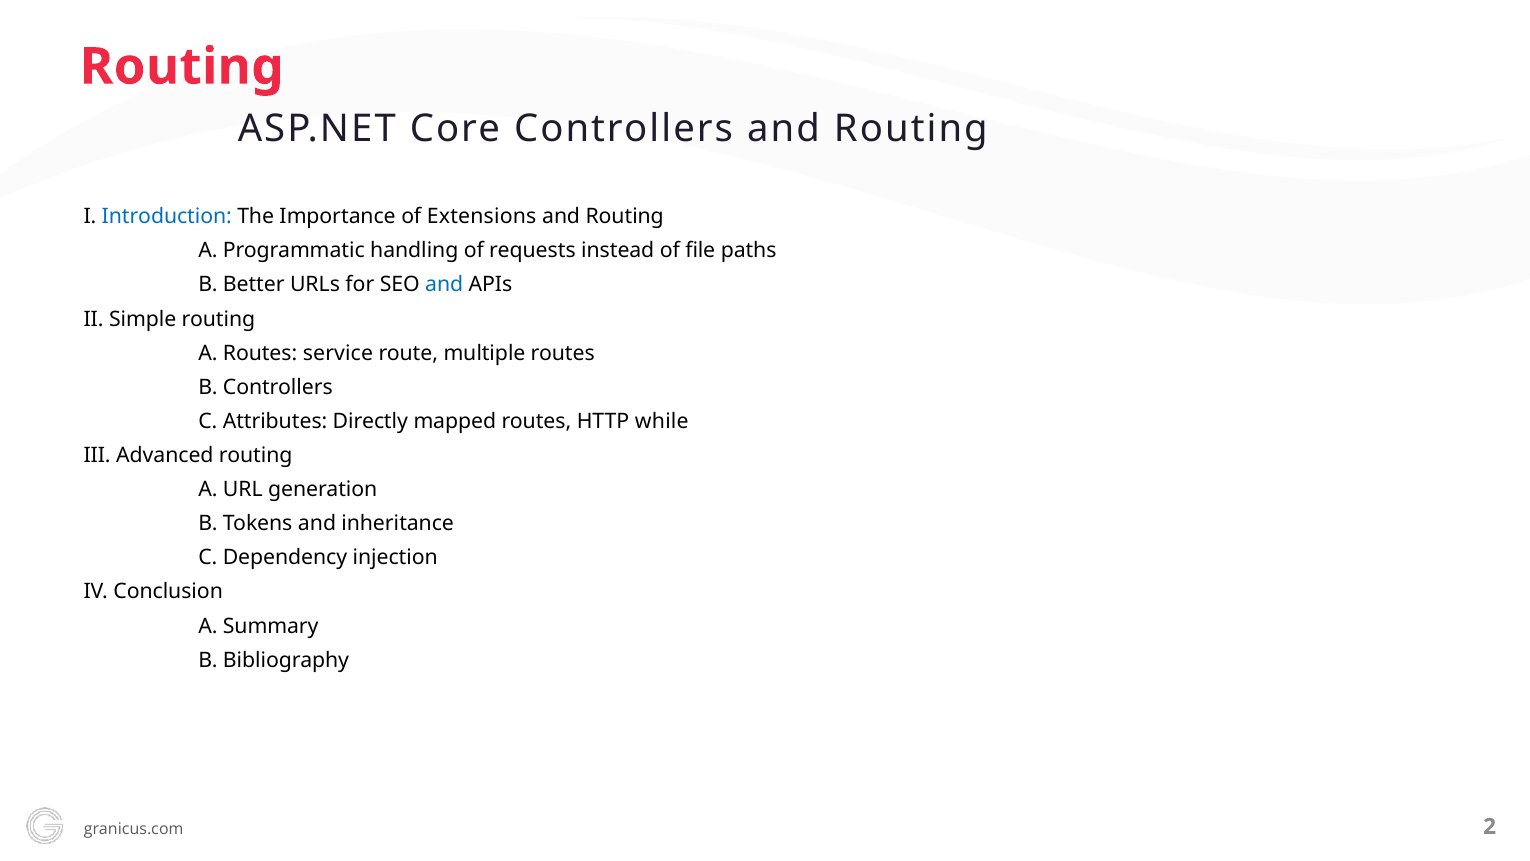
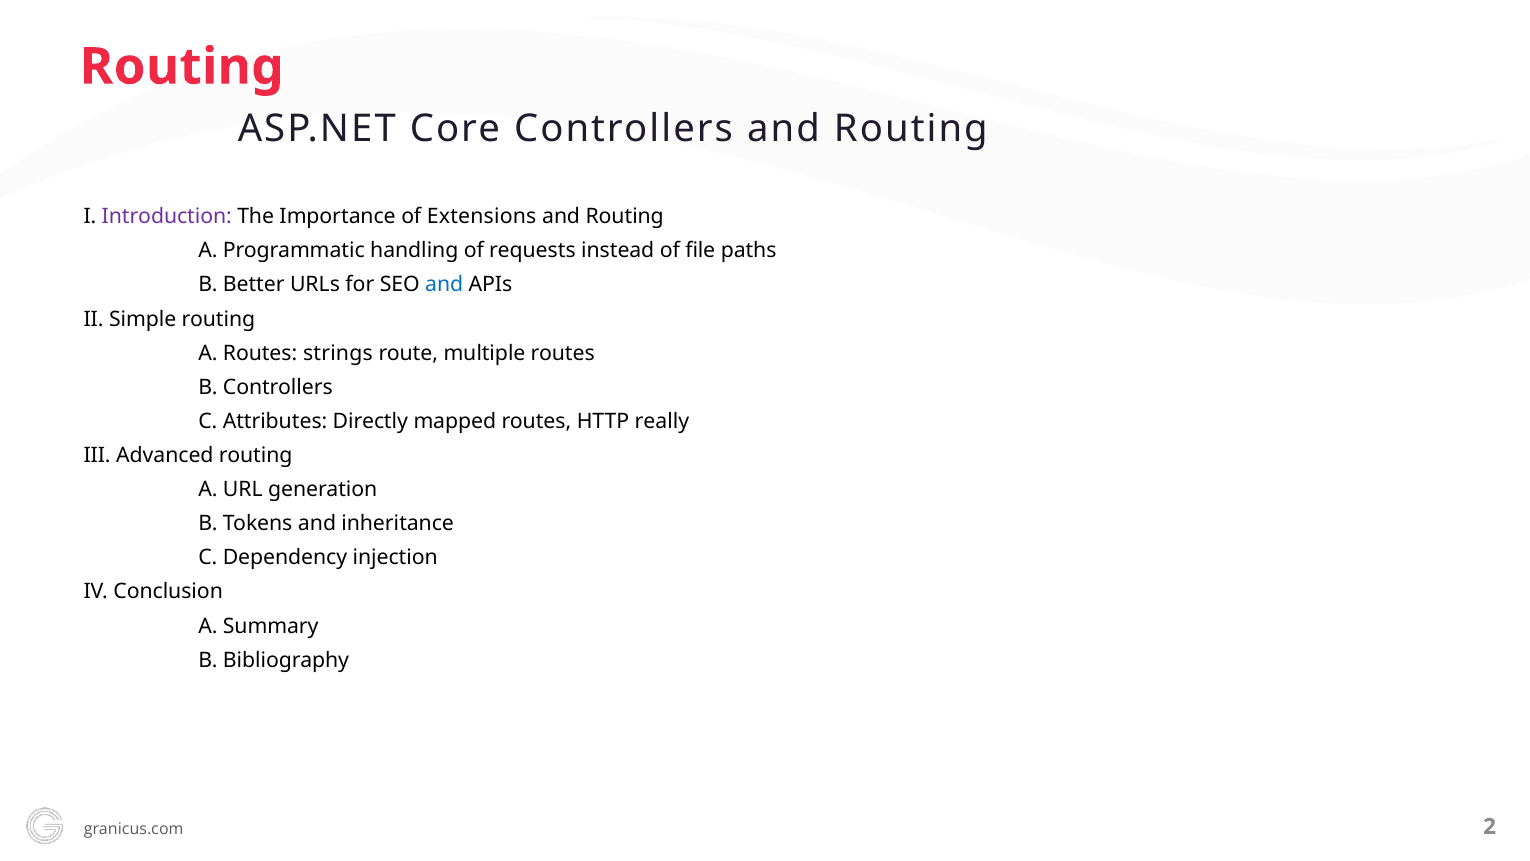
Introduction colour: blue -> purple
service: service -> strings
while: while -> really
